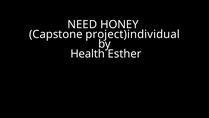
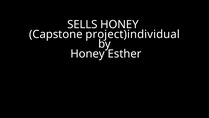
NEED: NEED -> SELLS
Health at (88, 54): Health -> Honey
